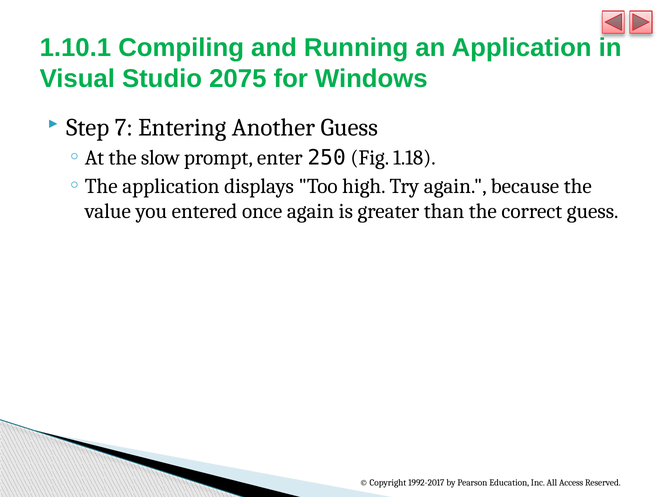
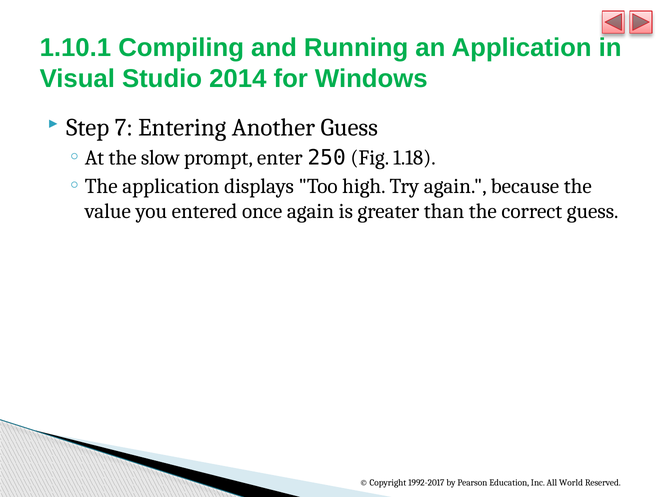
2075: 2075 -> 2014
Access: Access -> World
